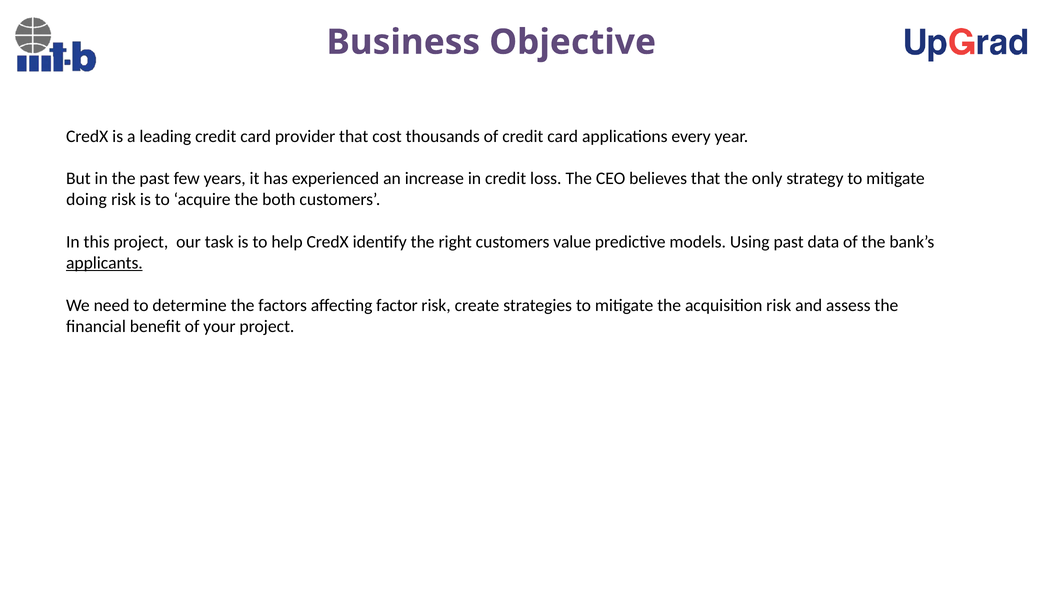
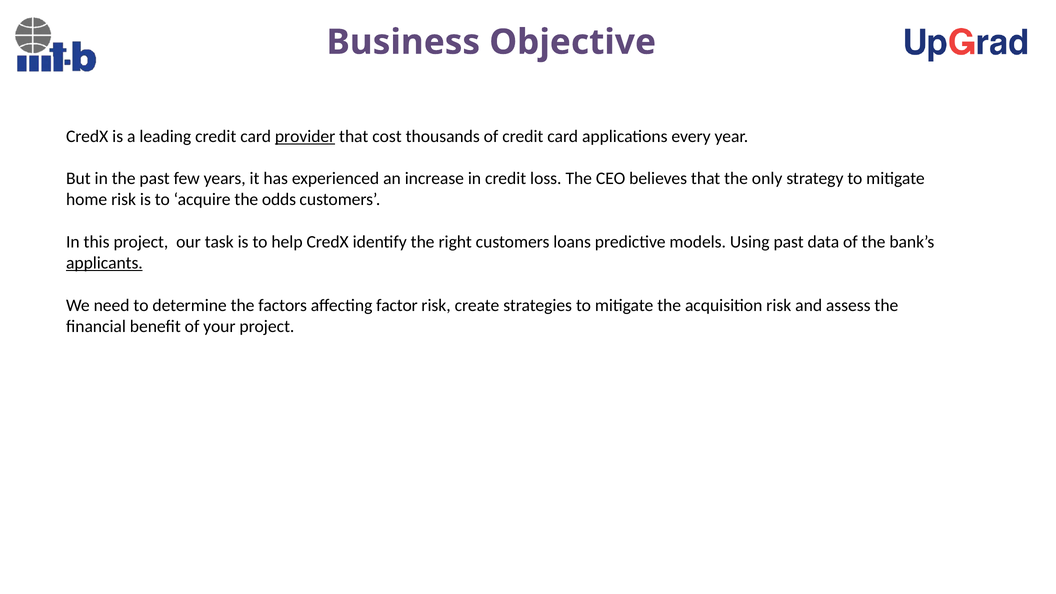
provider underline: none -> present
doing: doing -> home
both: both -> odds
value: value -> loans
